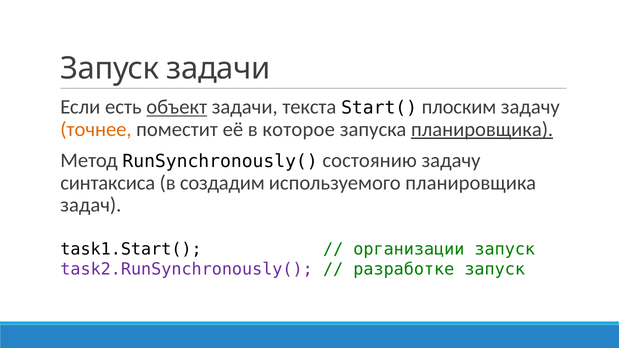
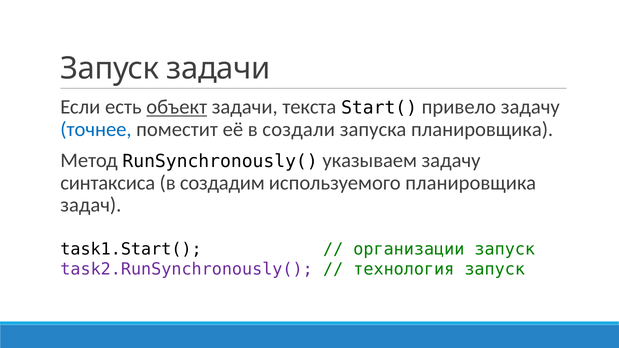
плоским: плоским -> привело
точнее colour: orange -> blue
которое: которое -> создали
планировщика at (482, 129) underline: present -> none
состоянию: состоянию -> указываем
разработке: разработке -> технология
